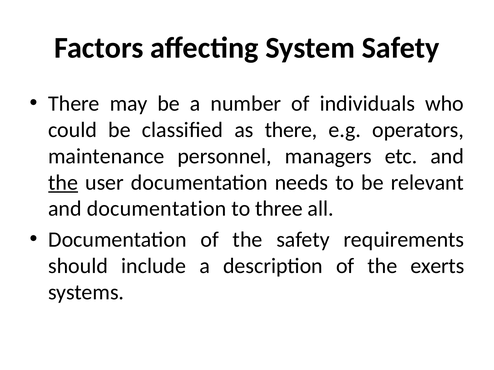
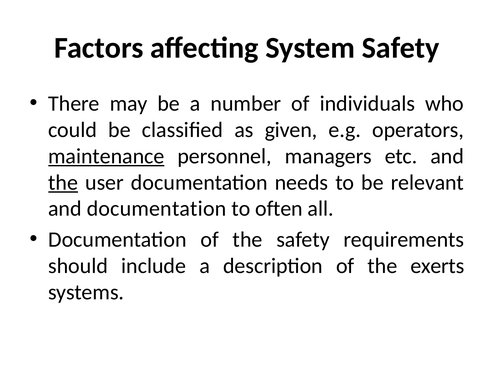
as there: there -> given
maintenance underline: none -> present
three: three -> often
